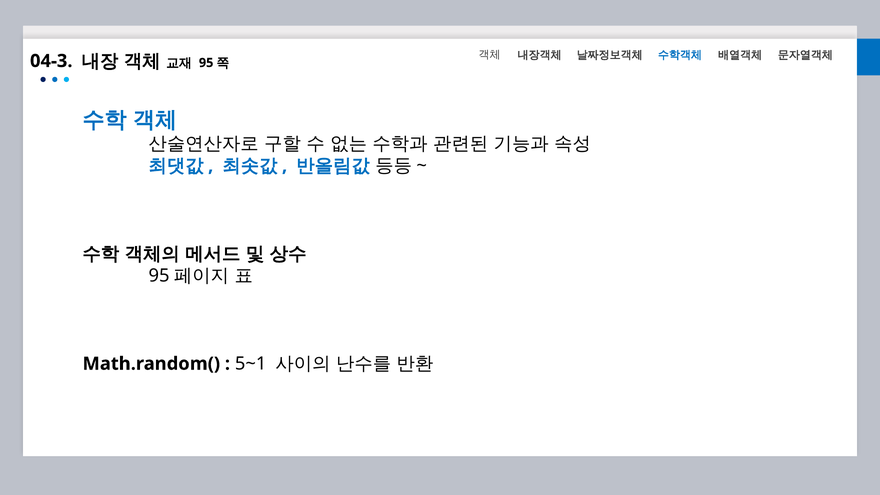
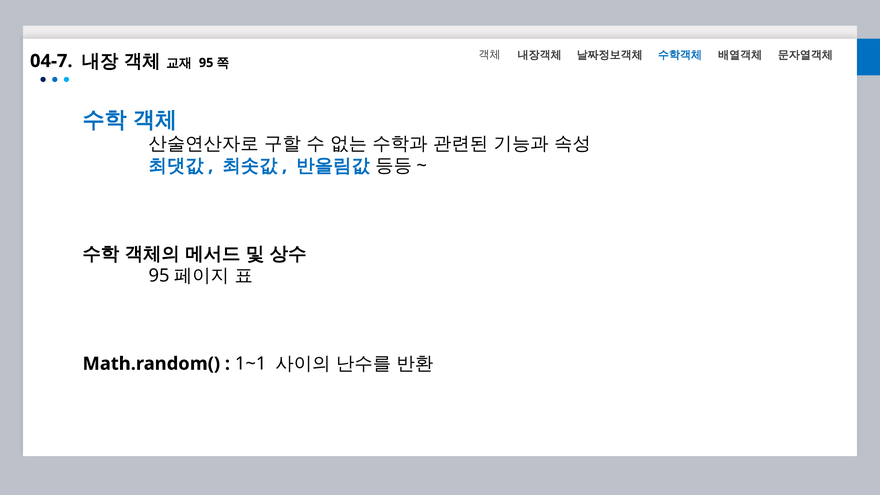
04-3: 04-3 -> 04-7
5~1: 5~1 -> 1~1
